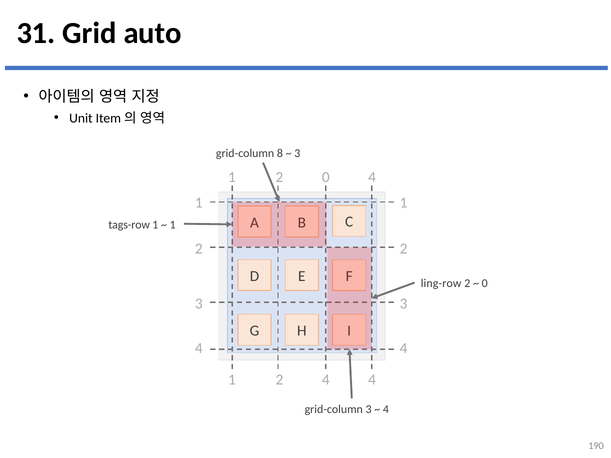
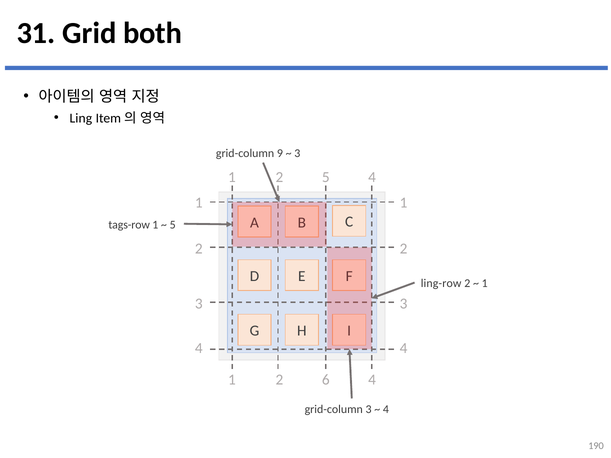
auto: auto -> both
Unit: Unit -> Ling
8: 8 -> 9
2 0: 0 -> 5
1 at (173, 225): 1 -> 5
0 at (485, 284): 0 -> 1
2 4: 4 -> 6
